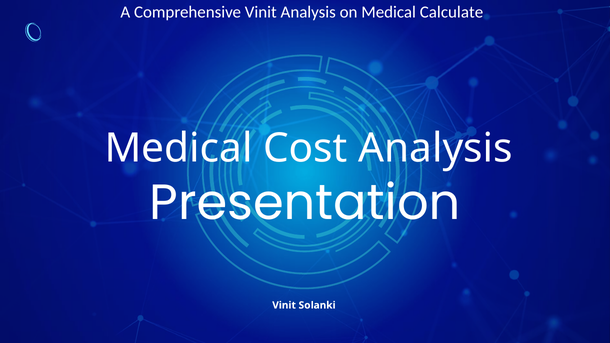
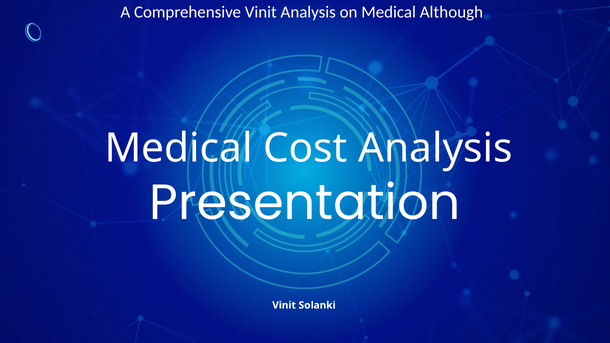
Calculate: Calculate -> Although
